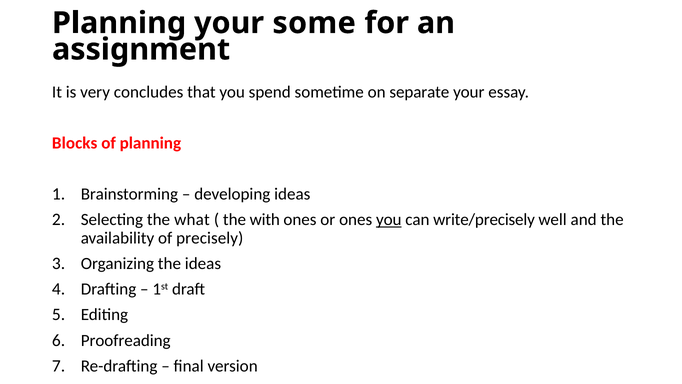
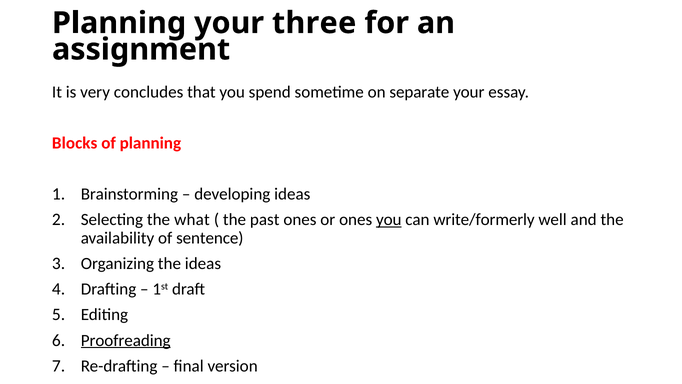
some: some -> three
with: with -> past
write/precisely: write/precisely -> write/formerly
precisely: precisely -> sentence
Proofreading underline: none -> present
